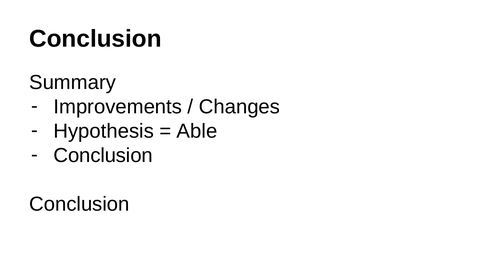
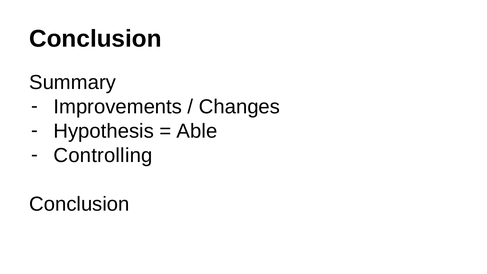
Conclusion at (103, 155): Conclusion -> Controlling
